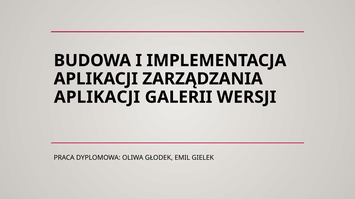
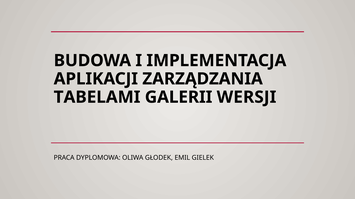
APLIKACJI at (97, 97): APLIKACJI -> TABELAMI
